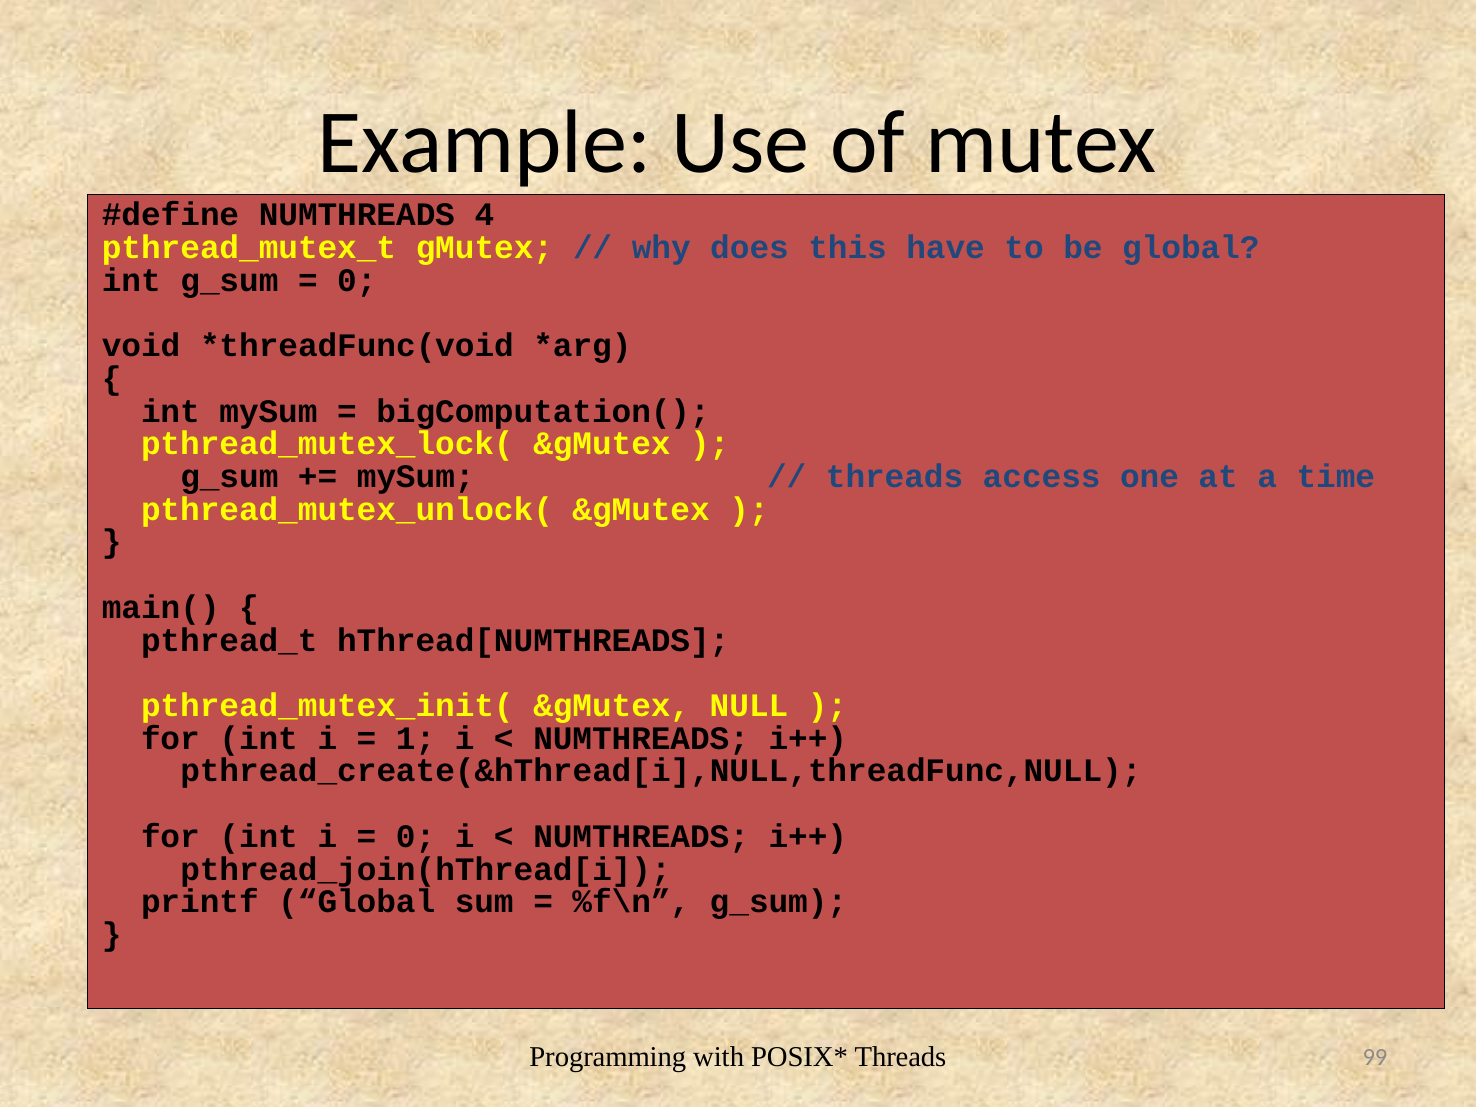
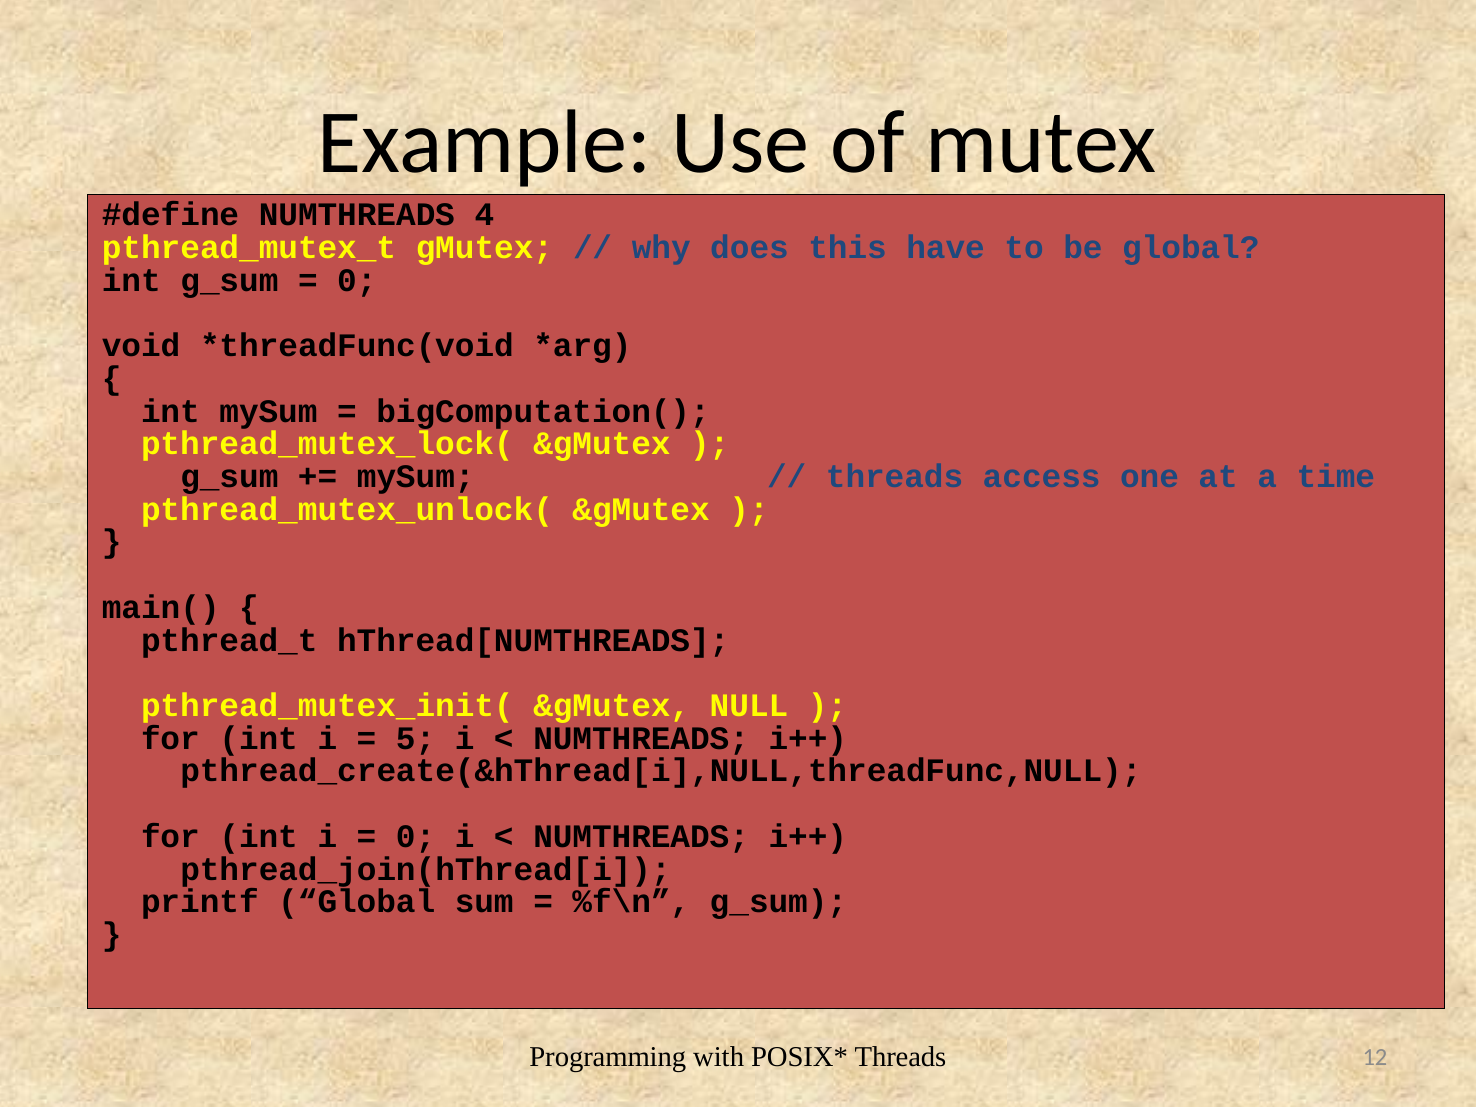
1: 1 -> 5
99: 99 -> 12
